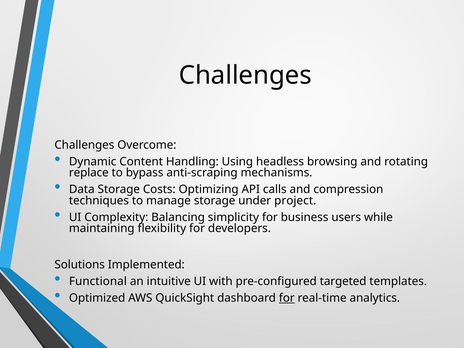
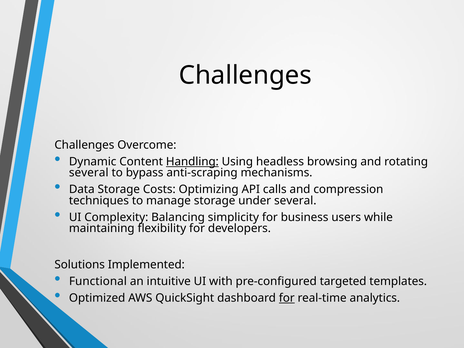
Handling underline: none -> present
replace at (89, 173): replace -> several
under project: project -> several
